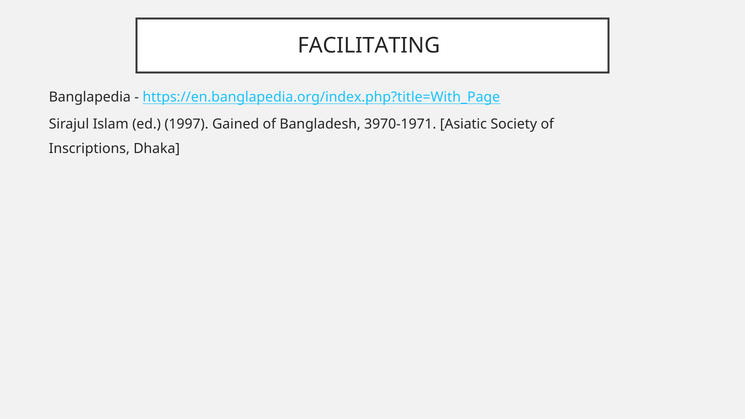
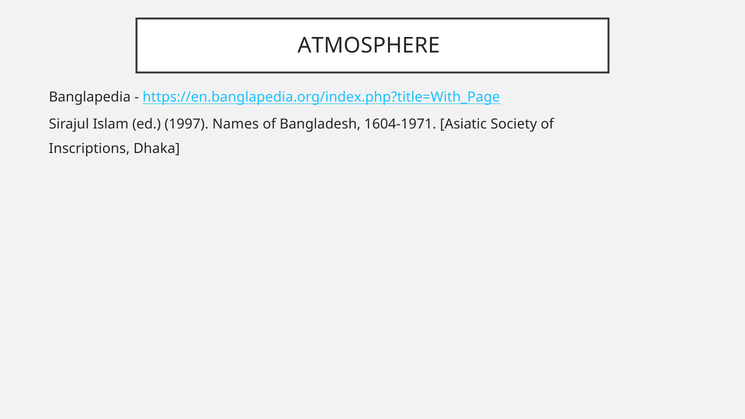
FACILITATING: FACILITATING -> ATMOSPHERE
Gained: Gained -> Names
3970-1971: 3970-1971 -> 1604-1971
